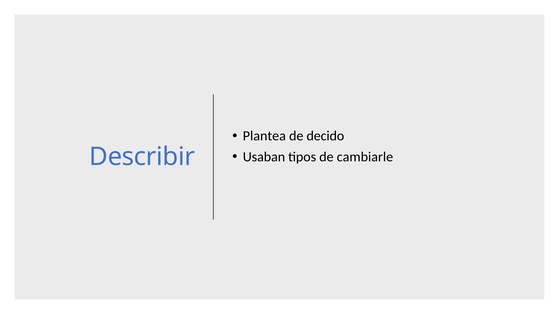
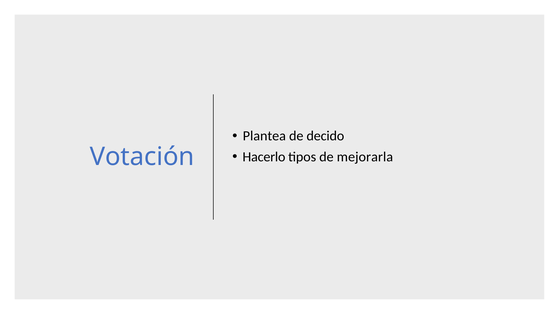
Describir: Describir -> Votación
Usaban: Usaban -> Hacerlo
cambiarle: cambiarle -> mejorarla
